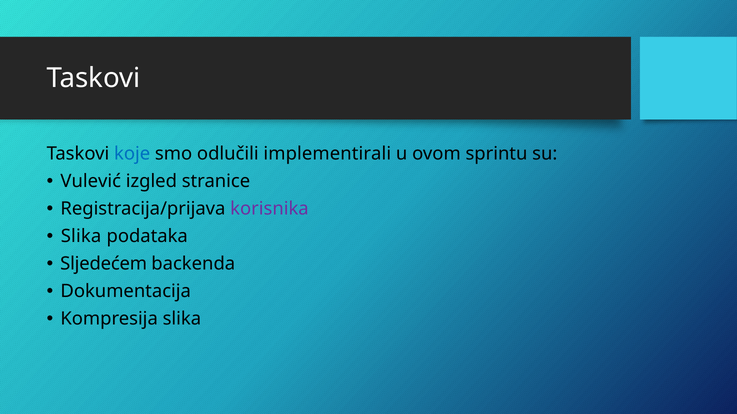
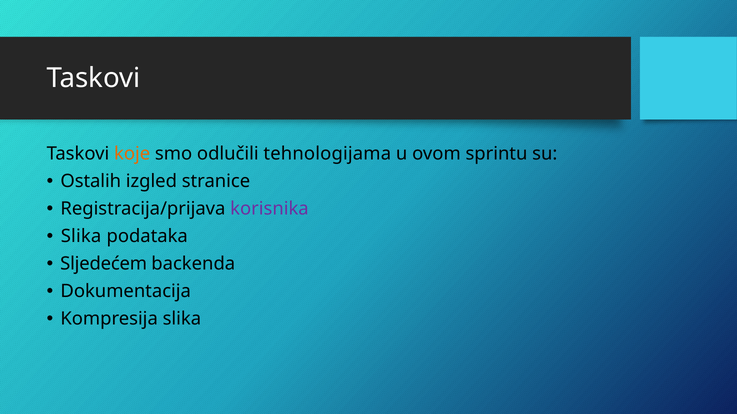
koje colour: blue -> orange
implementirali: implementirali -> tehnologijama
Vulević: Vulević -> Ostalih
